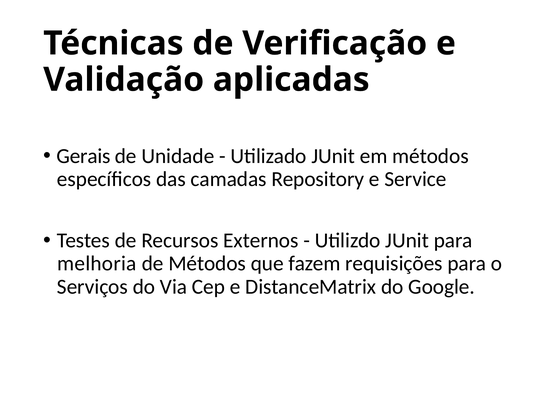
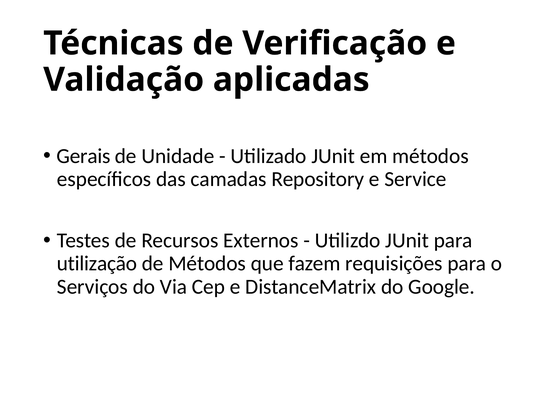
melhoria: melhoria -> utilização
